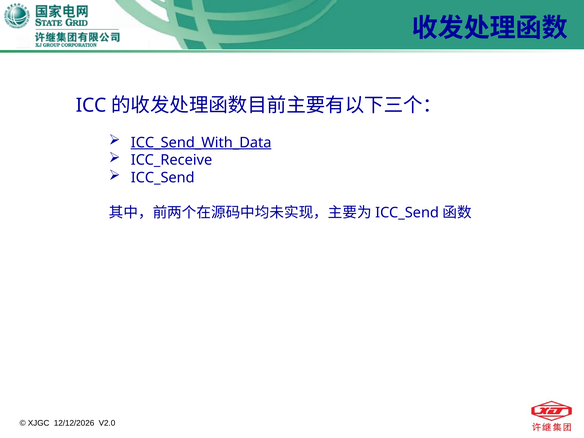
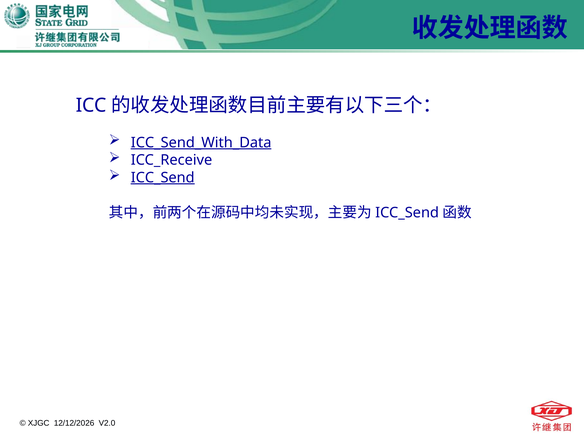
ICC_Send underline: none -> present
